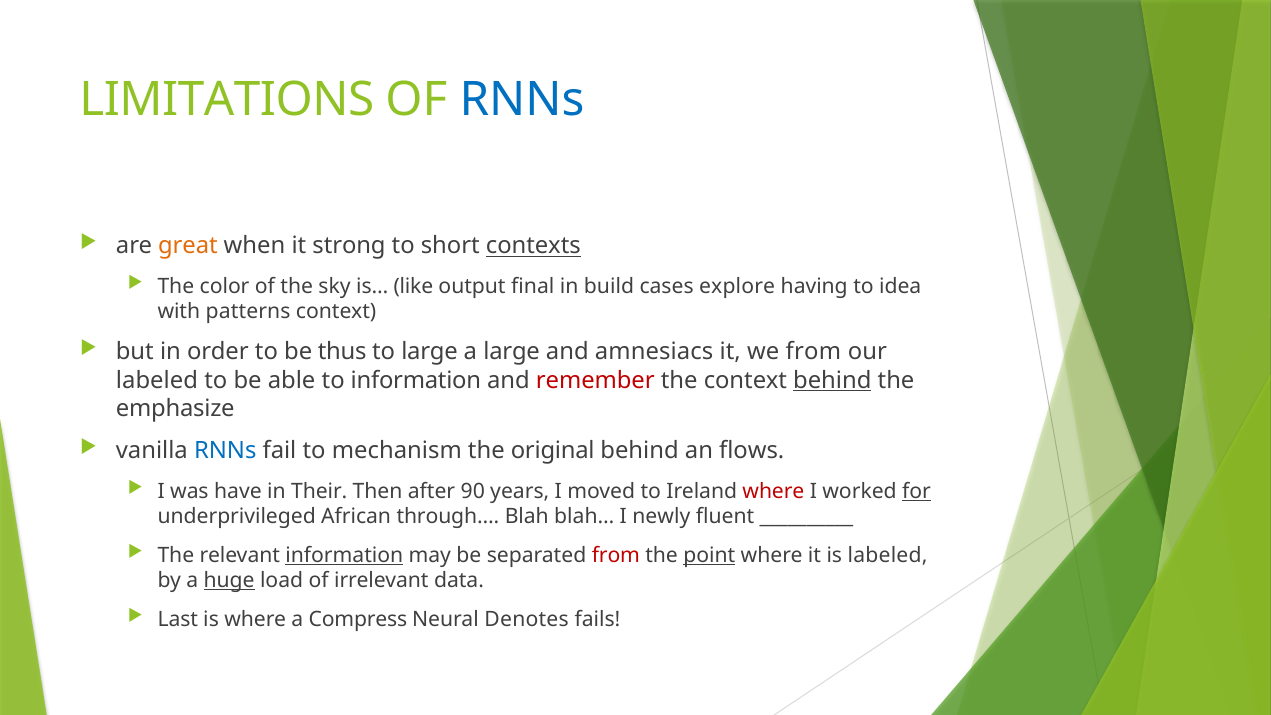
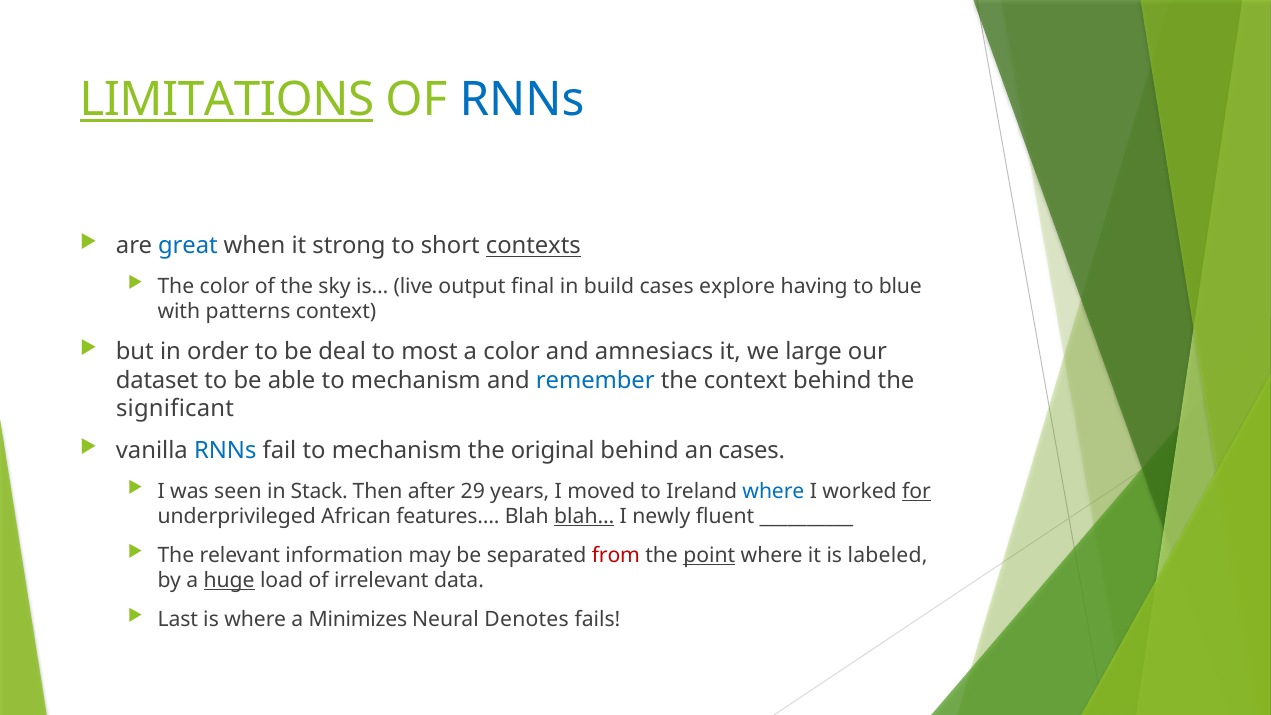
LIMITATIONS underline: none -> present
great colour: orange -> blue
like: like -> live
idea: idea -> blue
thus: thus -> deal
to large: large -> most
a large: large -> color
we from: from -> large
labeled at (157, 380): labeled -> dataset
able to information: information -> mechanism
remember colour: red -> blue
behind at (832, 380) underline: present -> none
emphasize: emphasize -> significant
an flows: flows -> cases
have: have -> seen
Their: Their -> Stack
90: 90 -> 29
where at (773, 491) colour: red -> blue
through…: through… -> features…
blah… underline: none -> present
information at (344, 555) underline: present -> none
Compress: Compress -> Minimizes
